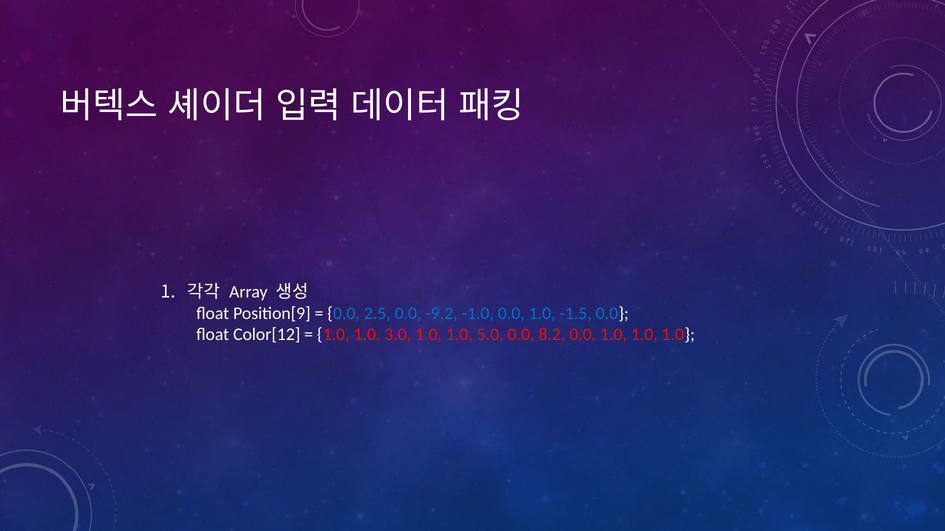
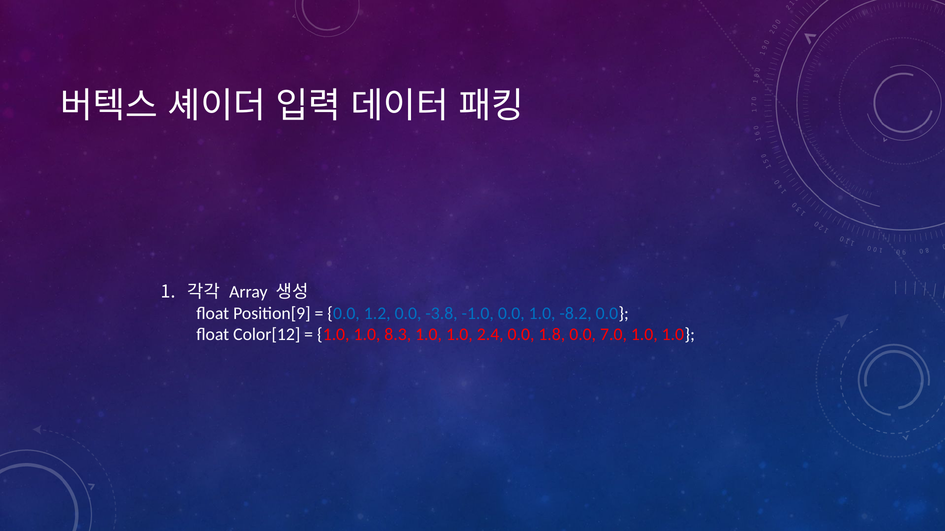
2.5: 2.5 -> 1.2
-9.2: -9.2 -> -3.8
-1.5: -1.5 -> -8.2
3.0: 3.0 -> 8.3
5.0: 5.0 -> 2.4
8.2: 8.2 -> 1.8
1.0 at (614, 335): 1.0 -> 7.0
